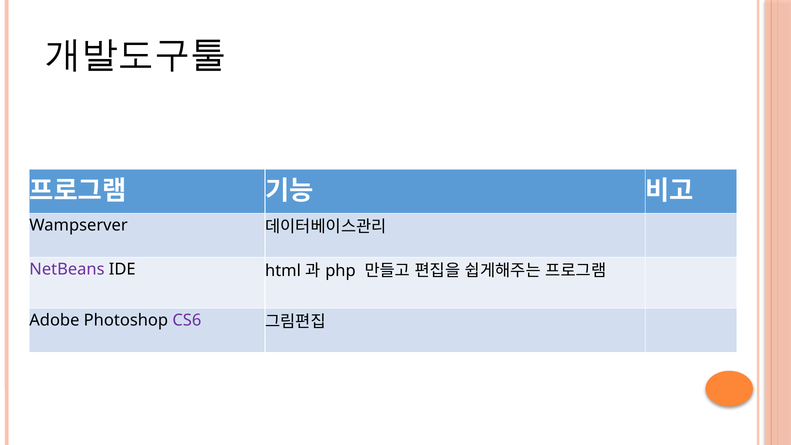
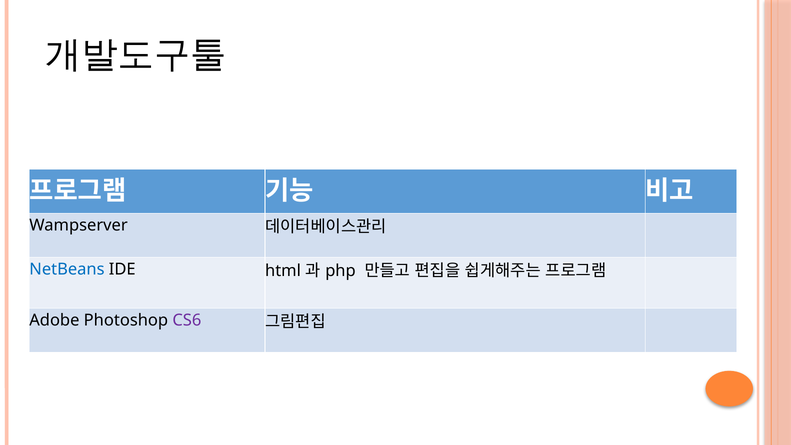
NetBeans colour: purple -> blue
